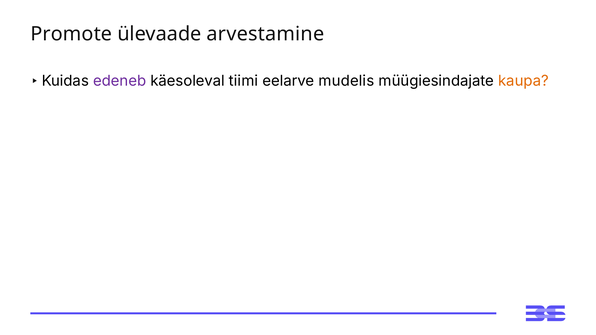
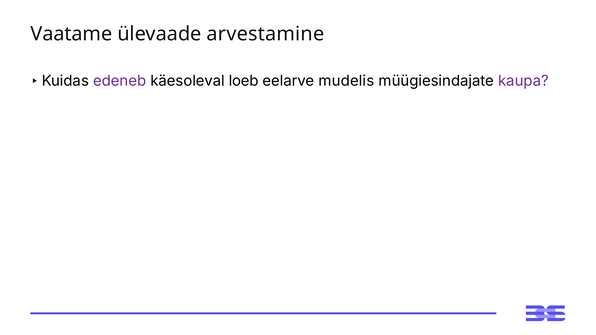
Promote: Promote -> Vaatame
tiimi: tiimi -> loeb
kaupa colour: orange -> purple
